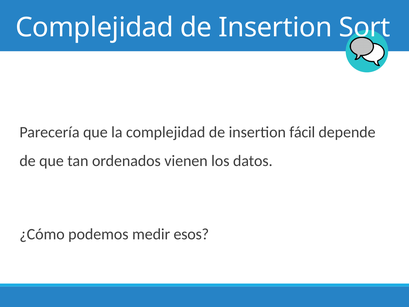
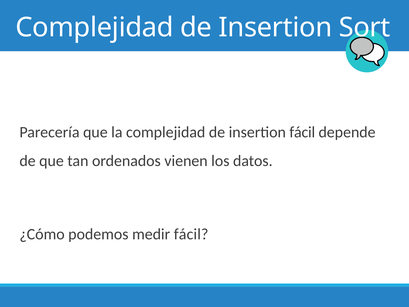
medir esos: esos -> fácil
